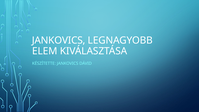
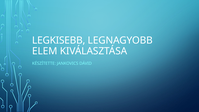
JANKOVICS at (59, 40): JANKOVICS -> LEGKISEBB
